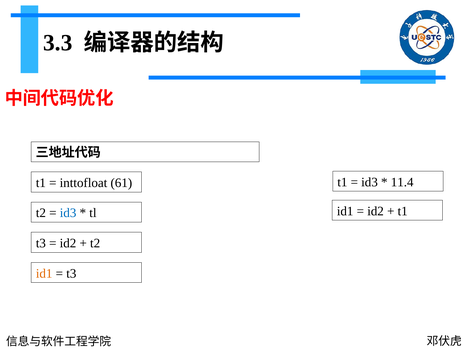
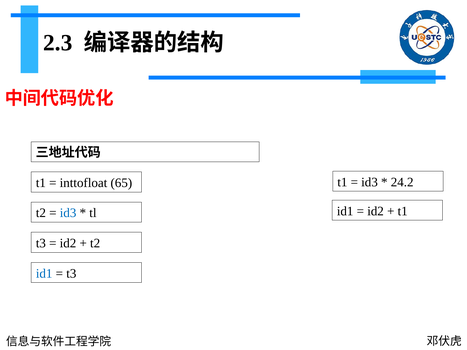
3.3: 3.3 -> 2.3
11.4: 11.4 -> 24.2
61: 61 -> 65
id1 at (44, 274) colour: orange -> blue
